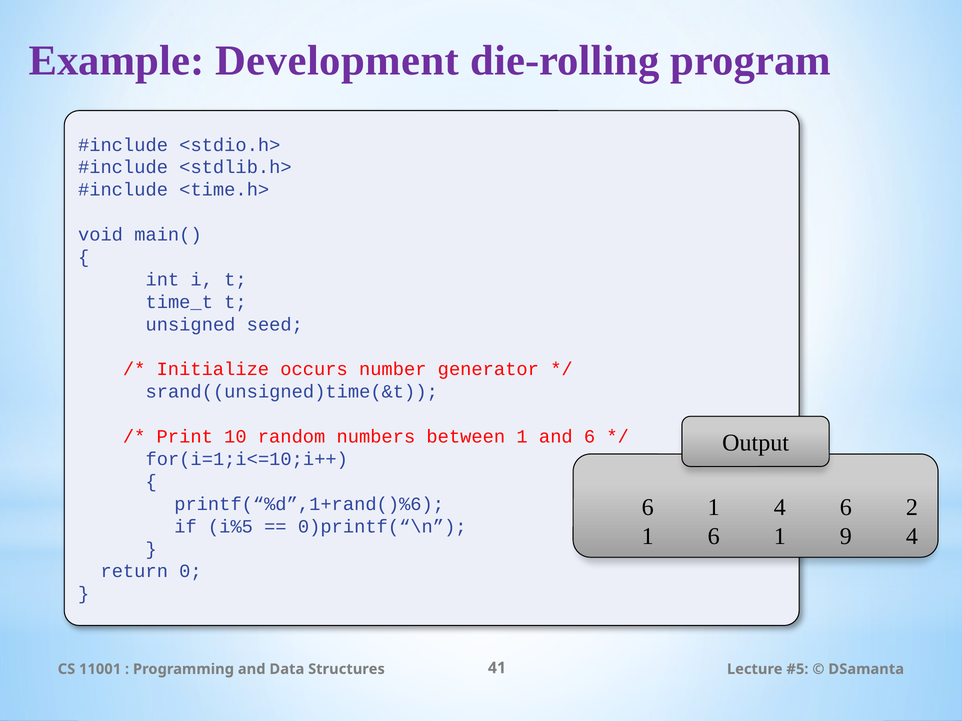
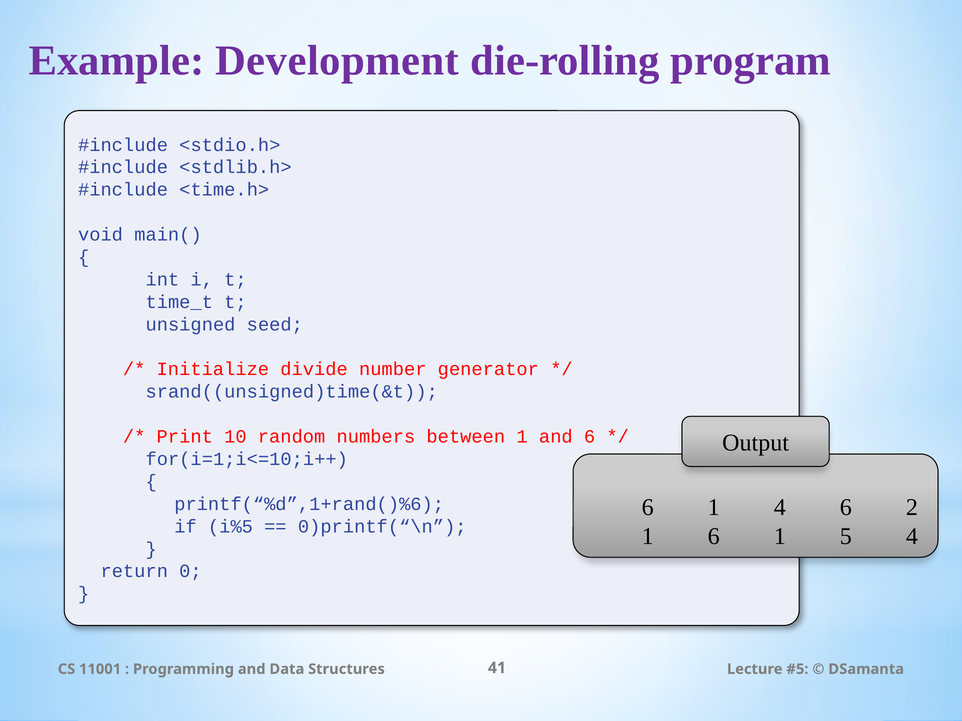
occurs: occurs -> divide
9: 9 -> 5
